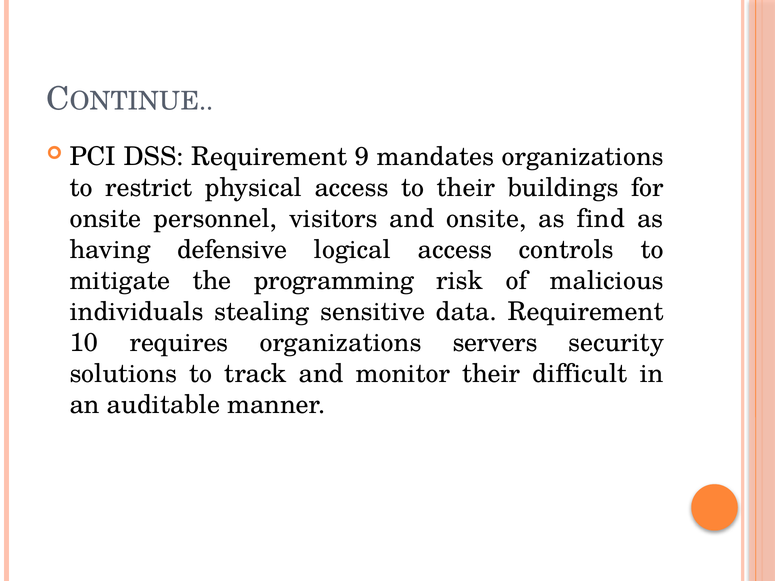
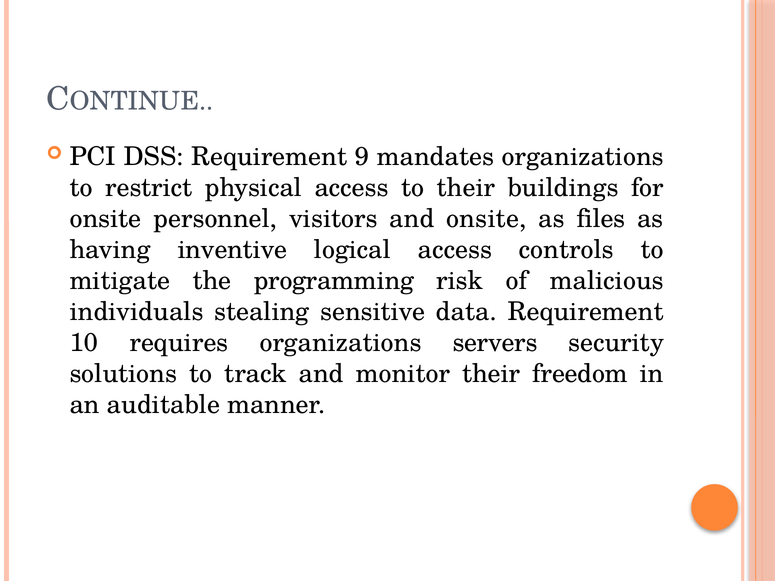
find: find -> files
defensive: defensive -> inventive
difficult: difficult -> freedom
